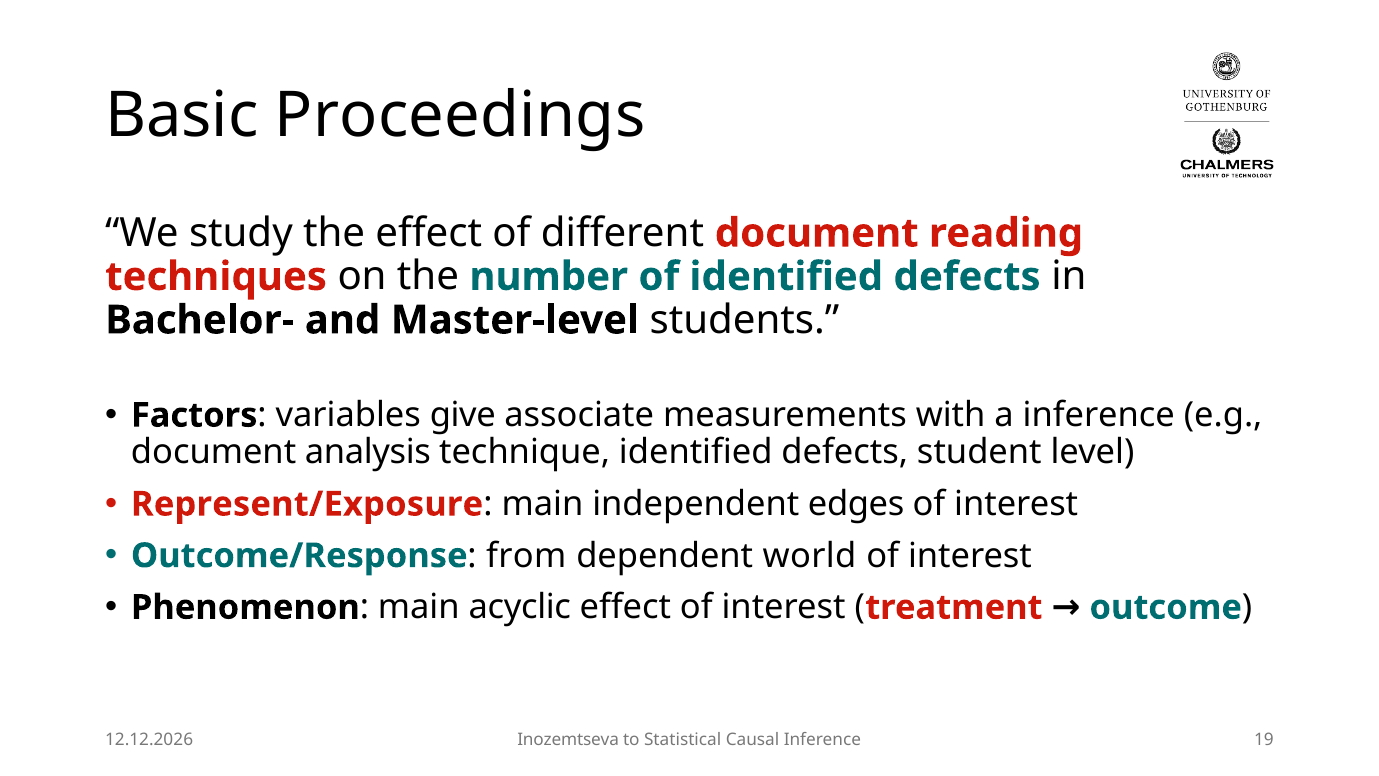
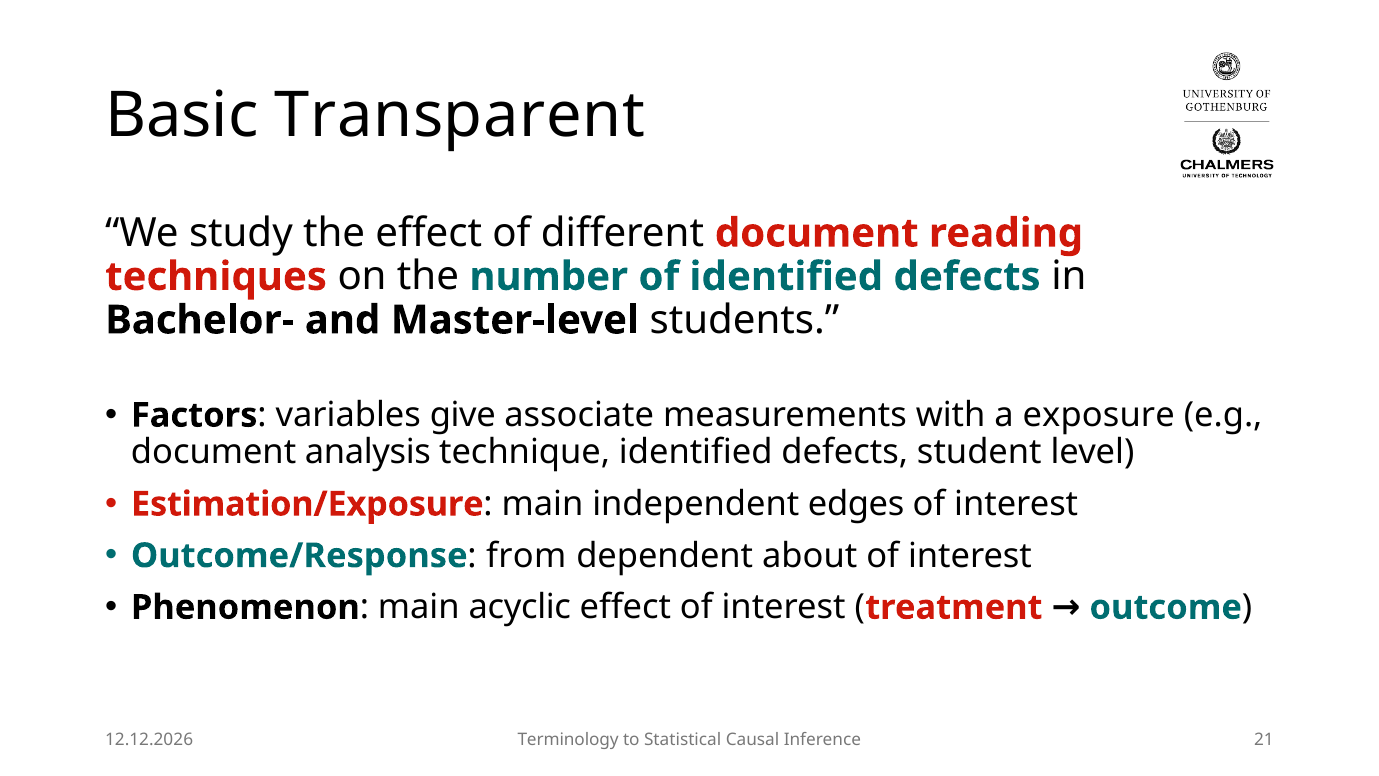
Proceedings: Proceedings -> Transparent
a inference: inference -> exposure
Represent/Exposure: Represent/Exposure -> Estimation/Exposure
world: world -> about
Inozemtseva: Inozemtseva -> Terminology
19: 19 -> 21
